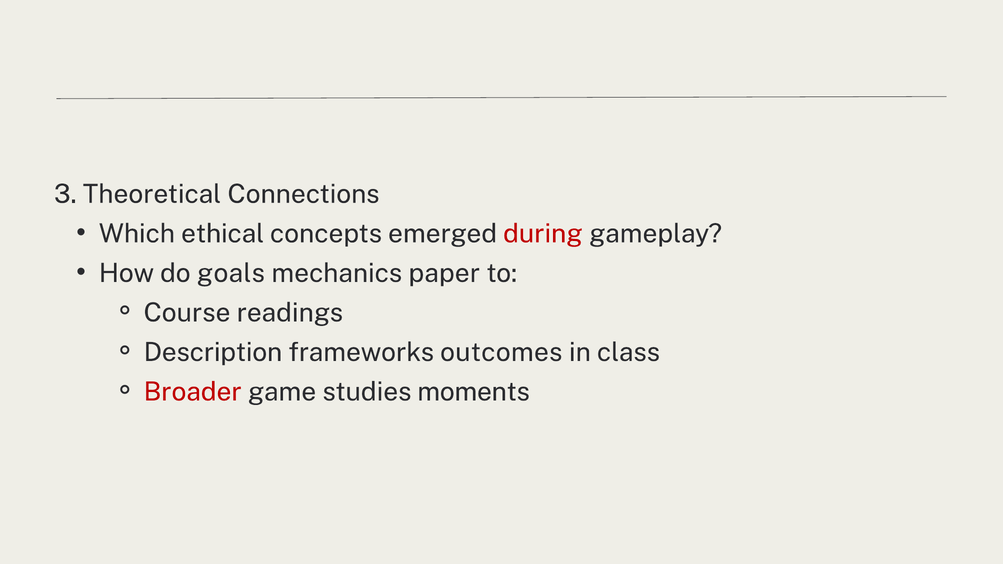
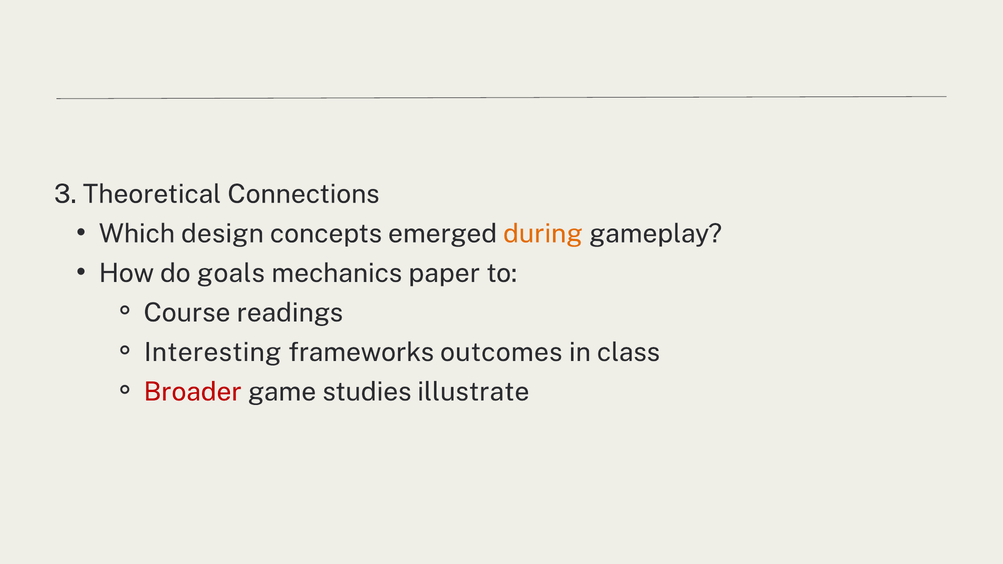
ethical: ethical -> design
during colour: red -> orange
Description: Description -> Interesting
moments: moments -> illustrate
